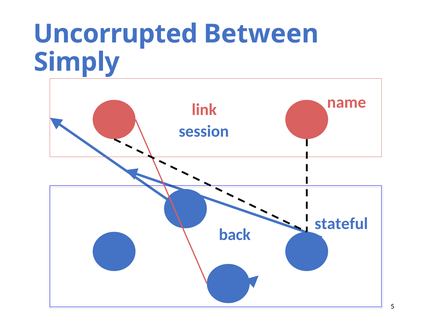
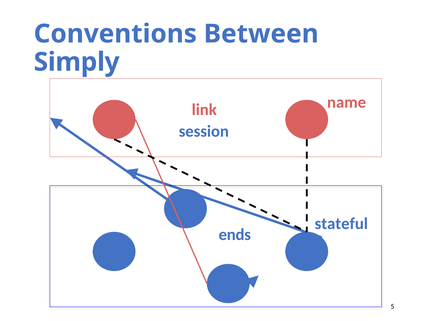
Uncorrupted: Uncorrupted -> Conventions
back: back -> ends
